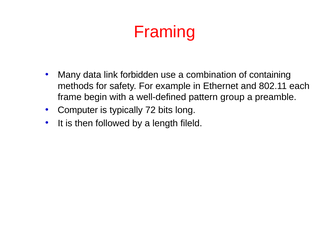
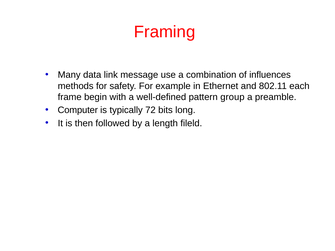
forbidden: forbidden -> message
containing: containing -> influences
